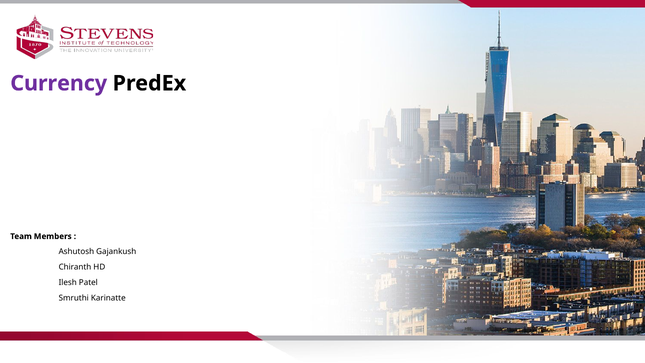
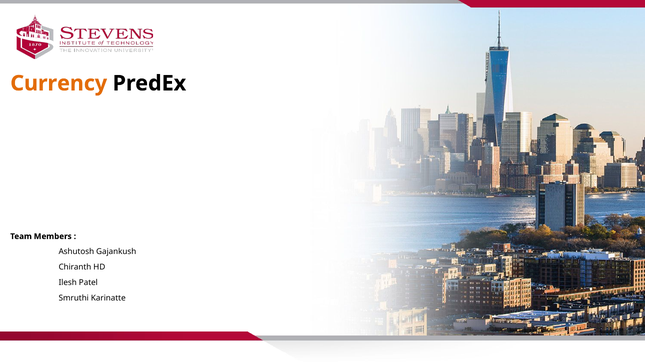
Currency colour: purple -> orange
